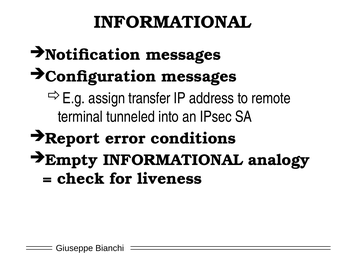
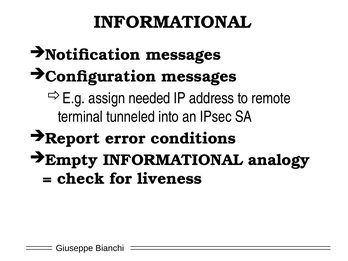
transfer: transfer -> needed
